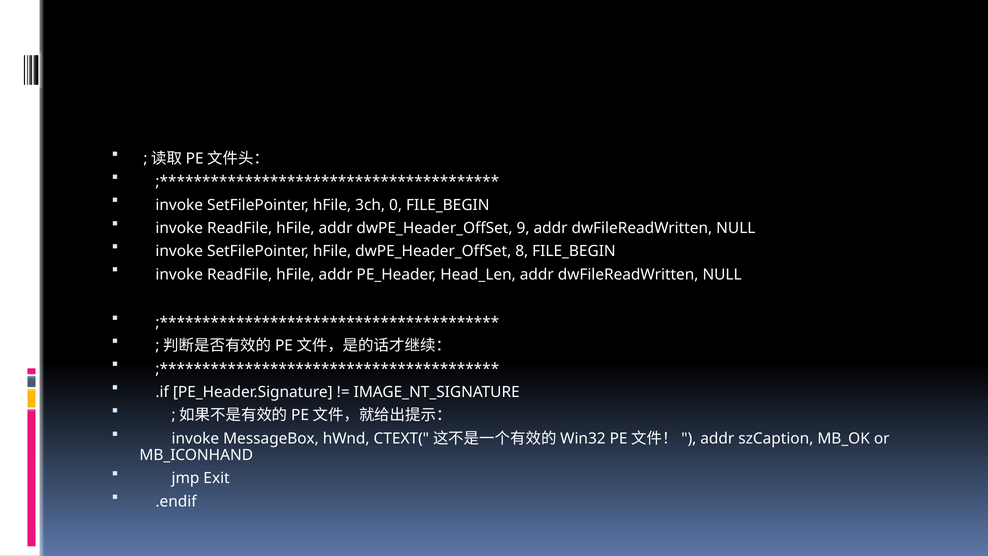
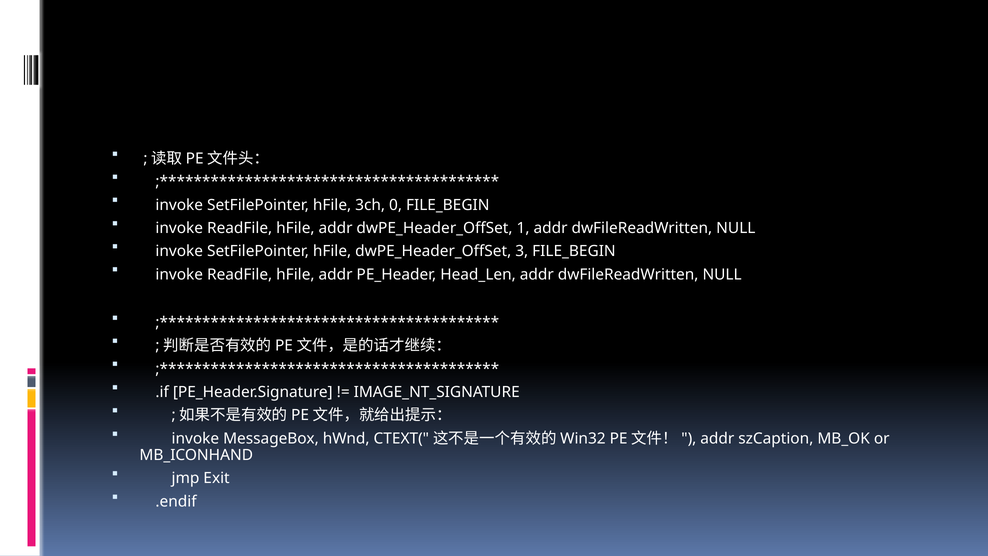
9: 9 -> 1
8: 8 -> 3
